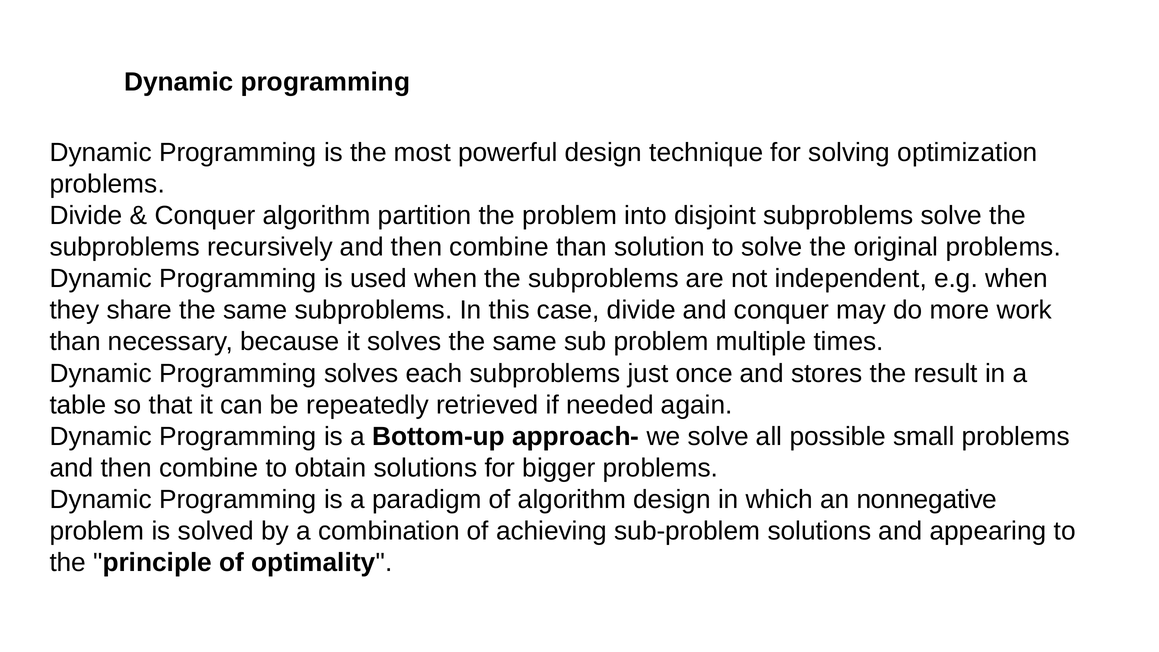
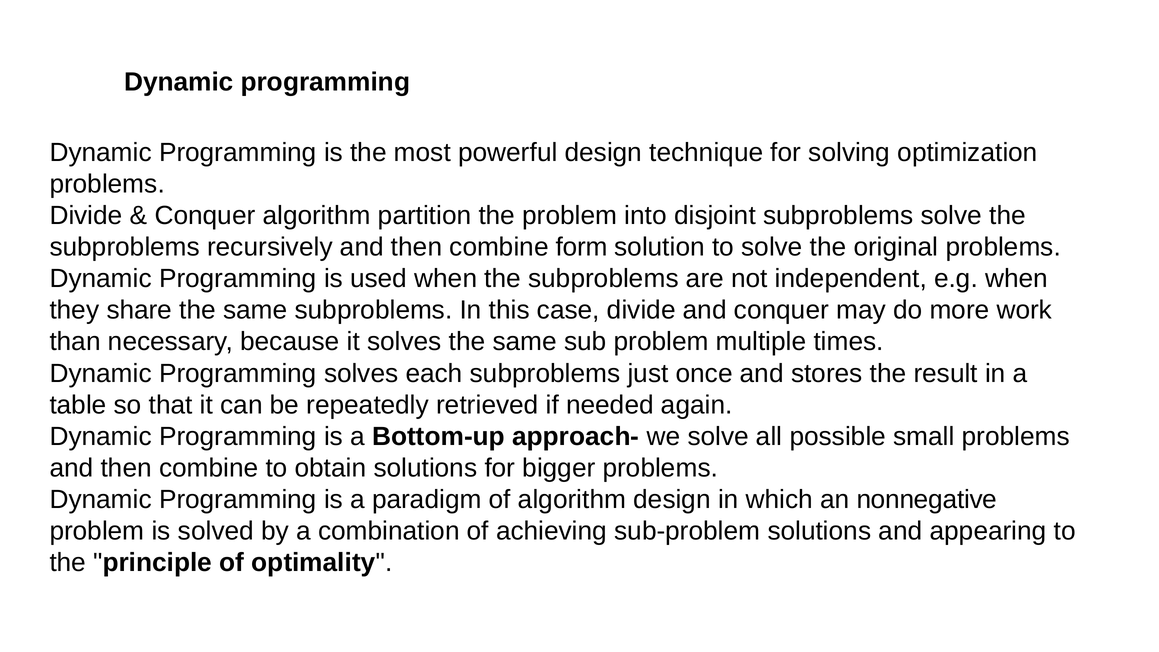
combine than: than -> form
